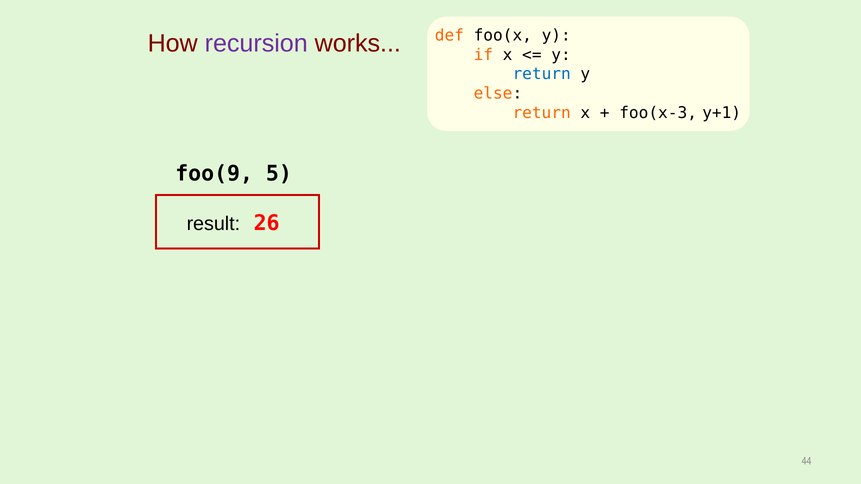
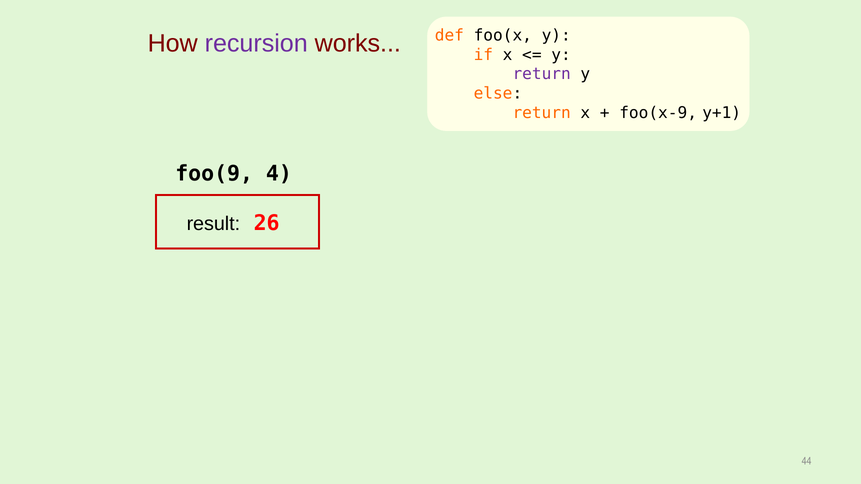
return at (542, 74) colour: blue -> purple
foo(x-3: foo(x-3 -> foo(x-9
5: 5 -> 4
